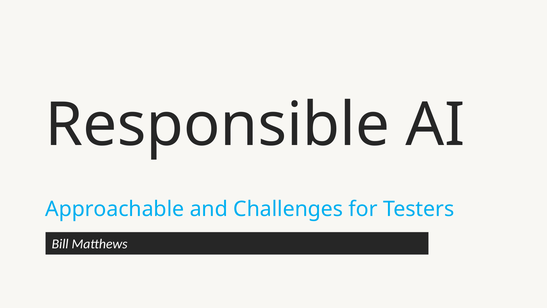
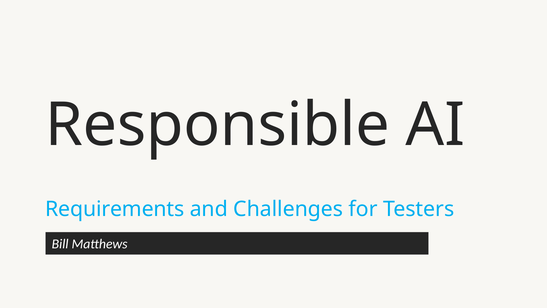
Approachable: Approachable -> Requirements
